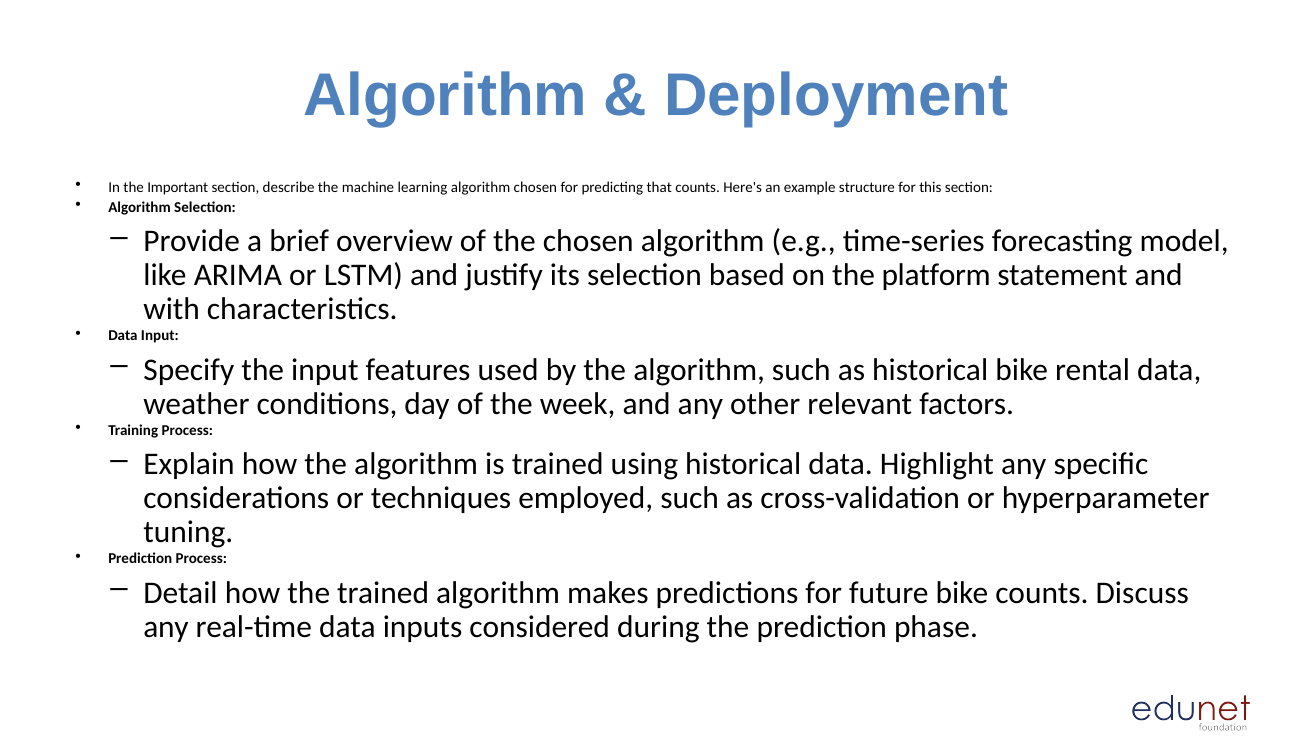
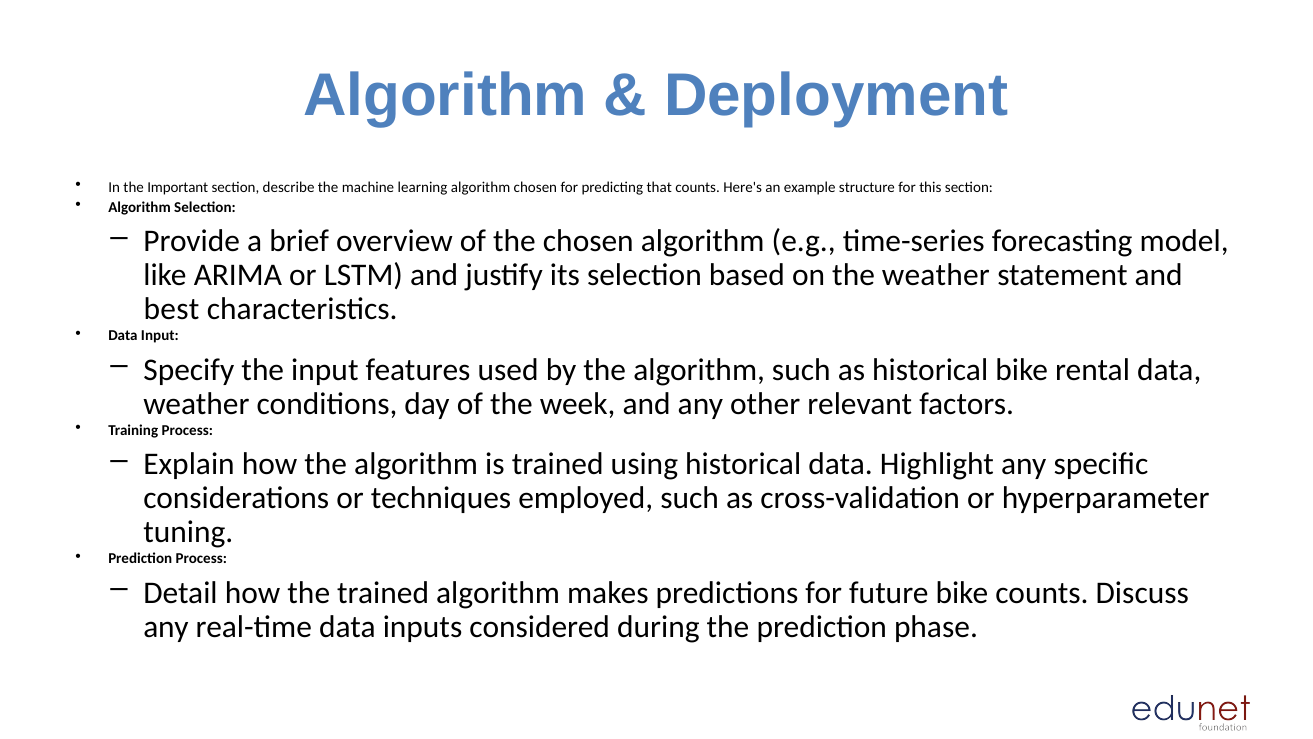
the platform: platform -> weather
with: with -> best
